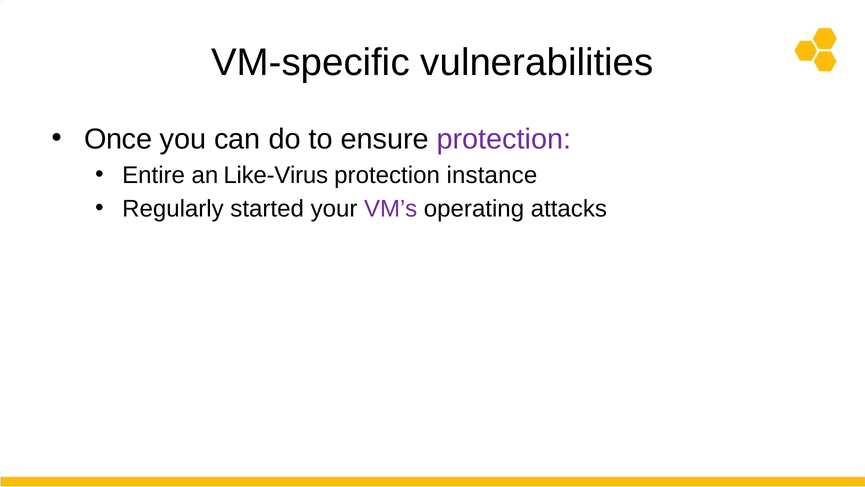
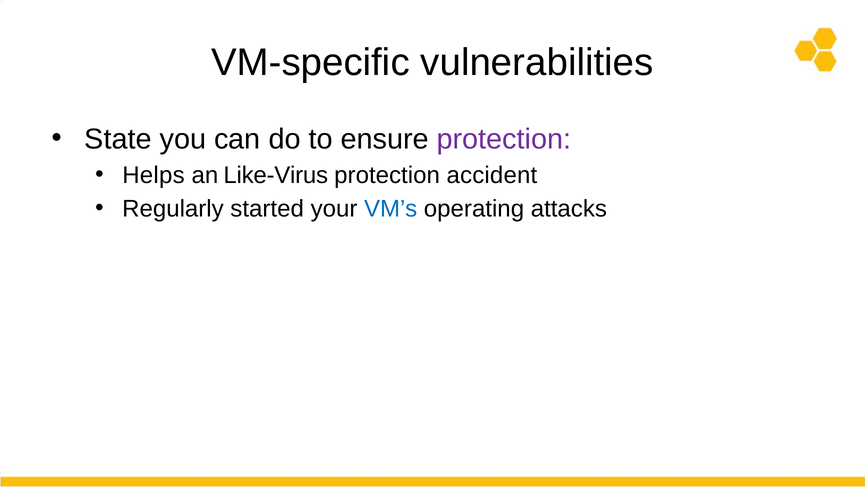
Once: Once -> State
Entire: Entire -> Helps
instance: instance -> accident
VM’s colour: purple -> blue
